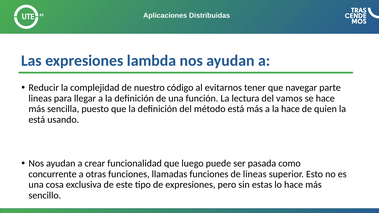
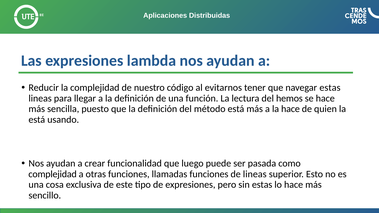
navegar parte: parte -> estas
vamos: vamos -> hemos
concurrente at (53, 174): concurrente -> complejidad
